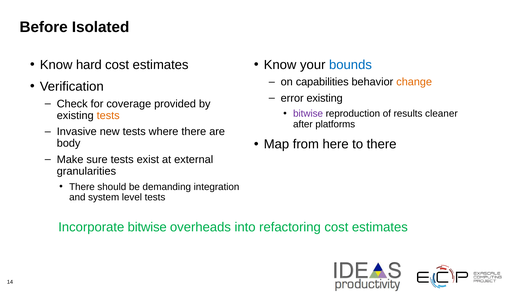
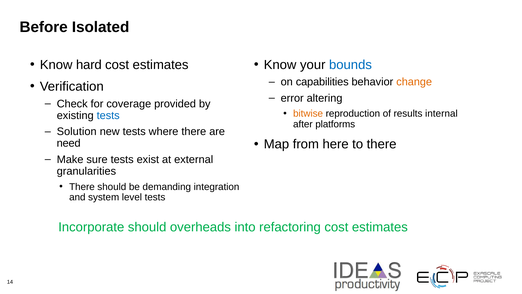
error existing: existing -> altering
bitwise at (308, 114) colour: purple -> orange
cleaner: cleaner -> internal
tests at (108, 115) colour: orange -> blue
Invasive: Invasive -> Solution
body: body -> need
Incorporate bitwise: bitwise -> should
